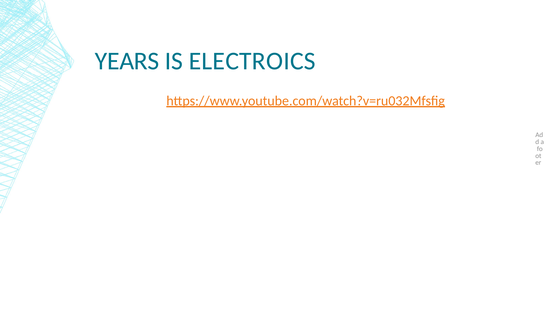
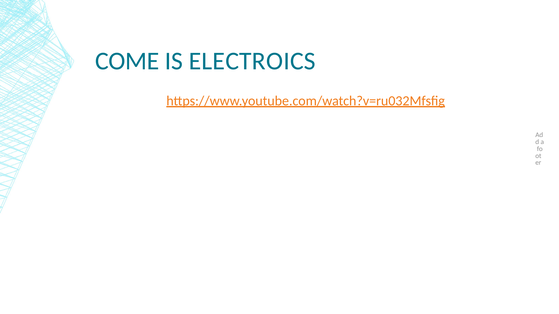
YEARS: YEARS -> COME
